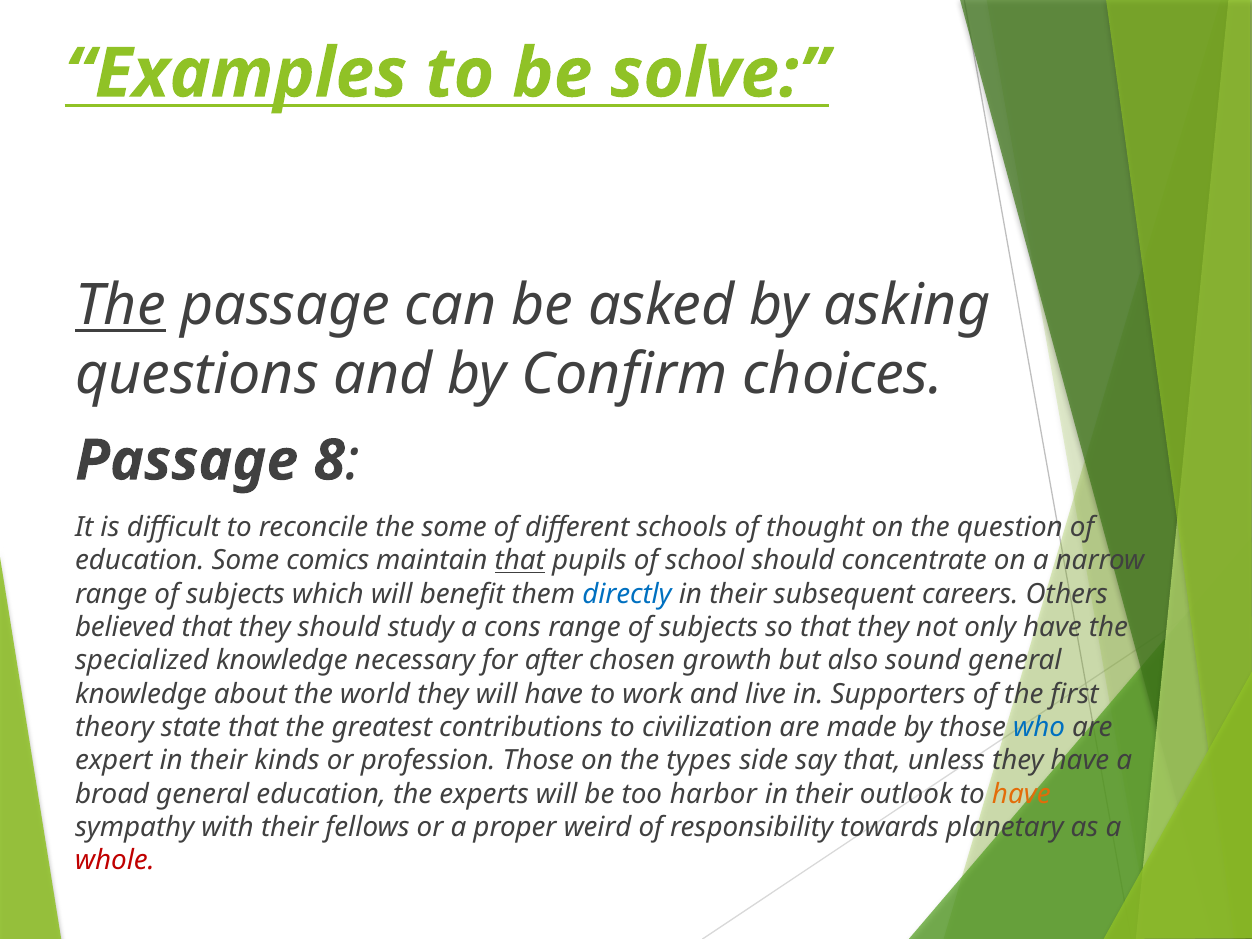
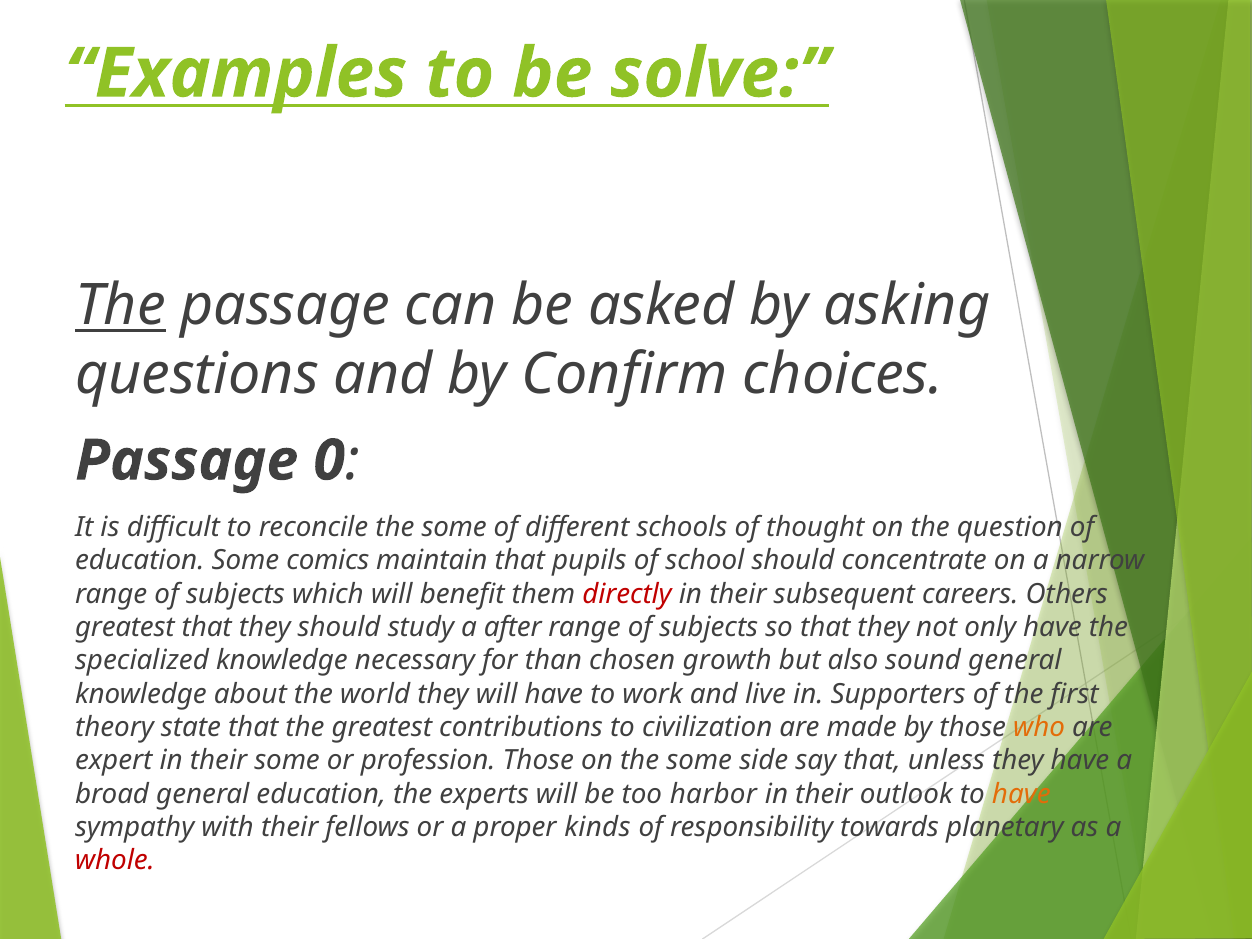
8: 8 -> 0
that at (520, 560) underline: present -> none
directly colour: blue -> red
believed at (125, 627): believed -> greatest
cons: cons -> after
after: after -> than
who colour: blue -> orange
their kinds: kinds -> some
on the types: types -> some
weird: weird -> kinds
